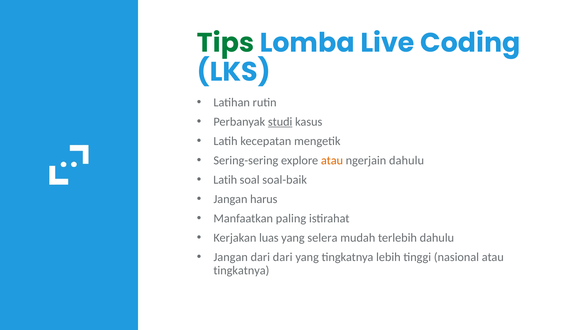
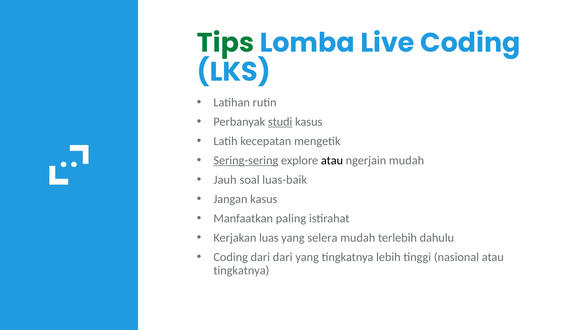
Sering-sering underline: none -> present
atau at (332, 161) colour: orange -> black
ngerjain dahulu: dahulu -> mudah
Latih at (225, 180): Latih -> Jauh
soal-baik: soal-baik -> luas-baik
Jangan harus: harus -> kasus
Jangan at (231, 257): Jangan -> Coding
